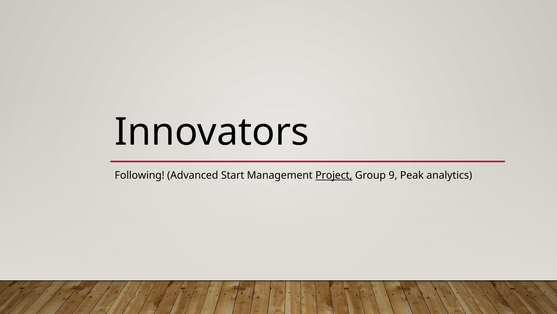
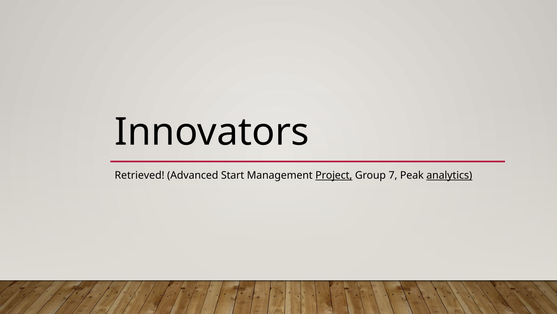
Following: Following -> Retrieved
9: 9 -> 7
analytics underline: none -> present
